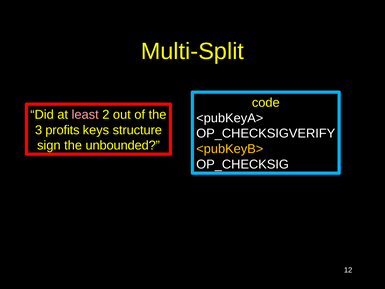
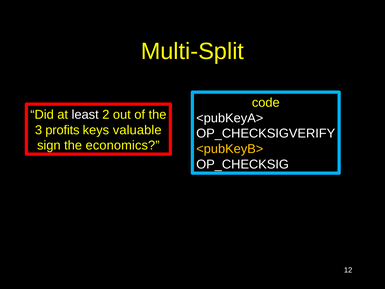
least colour: pink -> white
structure: structure -> valuable
unbounded: unbounded -> economics
